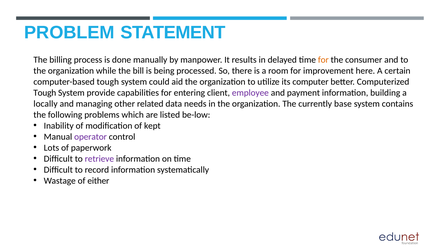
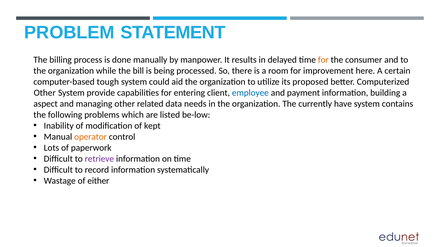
computer: computer -> proposed
Tough at (45, 93): Tough -> Other
employee colour: purple -> blue
locally: locally -> aspect
base: base -> have
operator colour: purple -> orange
